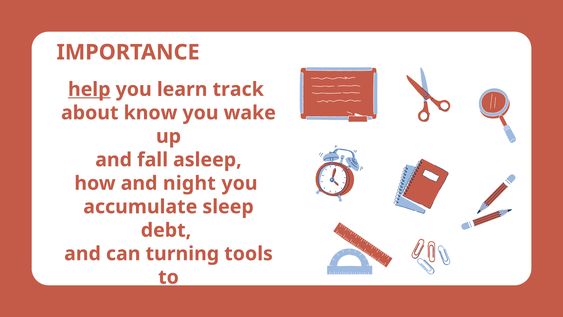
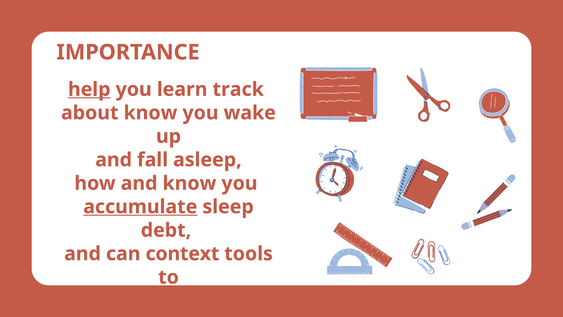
and night: night -> know
accumulate underline: none -> present
turning: turning -> context
